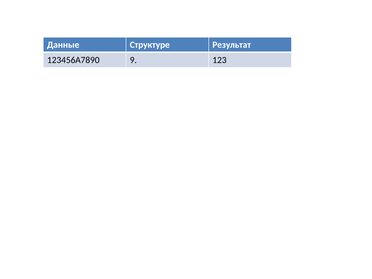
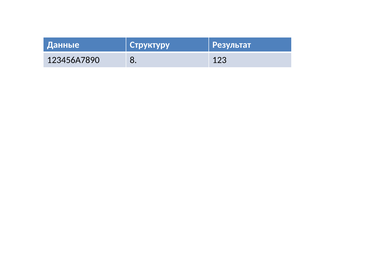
Структуре: Структуре -> Структуру
9: 9 -> 8
